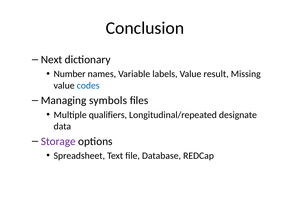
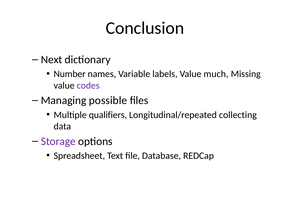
result: result -> much
codes colour: blue -> purple
symbols: symbols -> possible
designate: designate -> collecting
